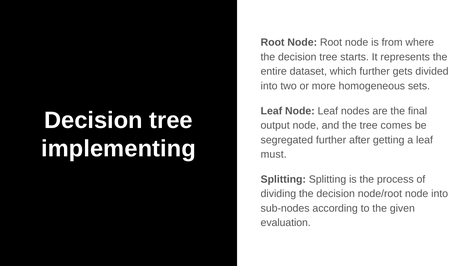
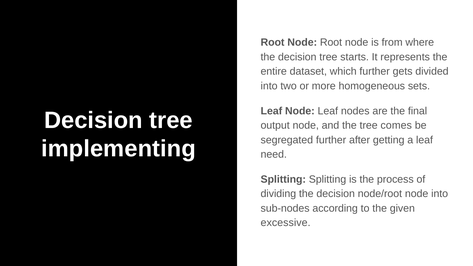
must: must -> need
evaluation: evaluation -> excessive
